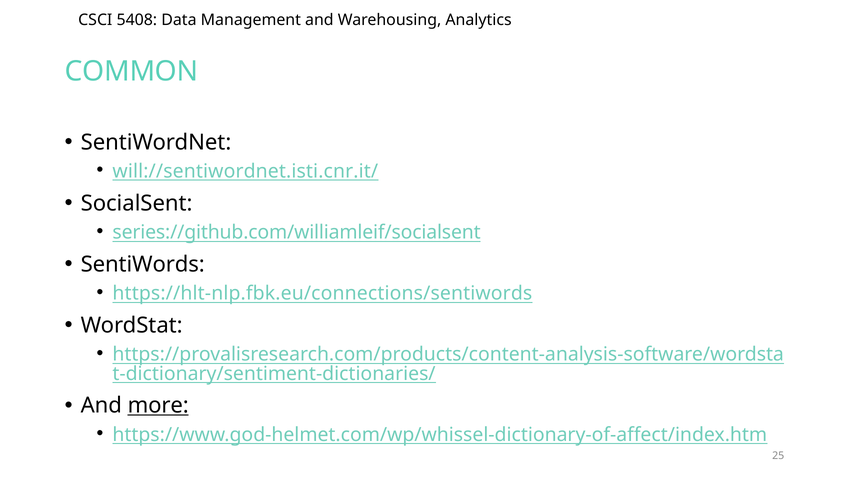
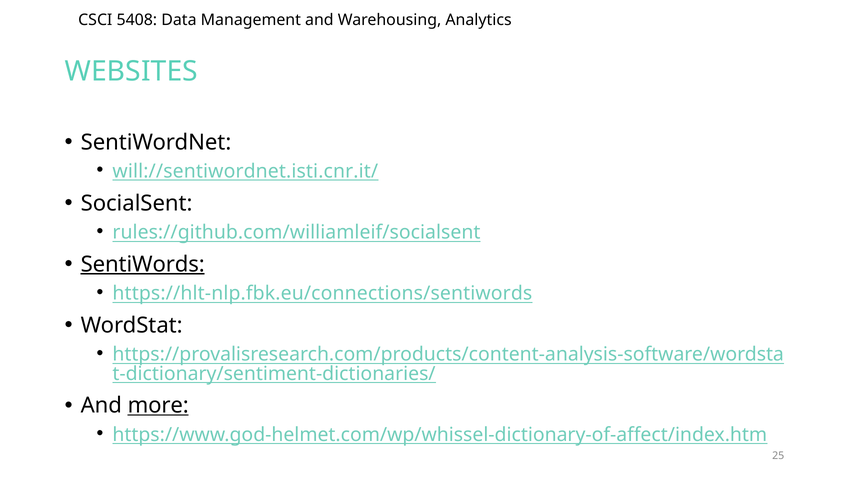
COMMON: COMMON -> WEBSITES
series://github.com/williamleif/socialsent: series://github.com/williamleif/socialsent -> rules://github.com/williamleif/socialsent
SentiWords underline: none -> present
